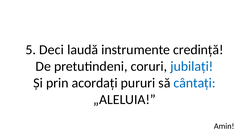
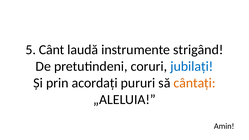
Deci: Deci -> Cânt
credință: credință -> strigând
cântați colour: blue -> orange
